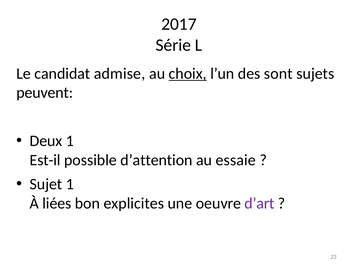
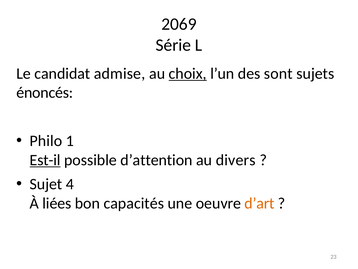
2017: 2017 -> 2069
peuvent: peuvent -> énoncés
Deux: Deux -> Philo
Est-il underline: none -> present
essaie: essaie -> divers
Sujet 1: 1 -> 4
explicites: explicites -> capacités
d’art colour: purple -> orange
